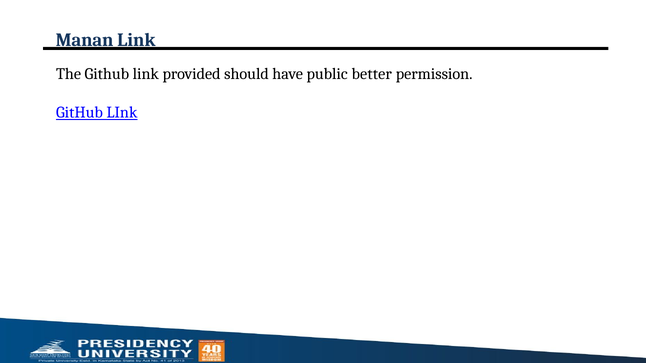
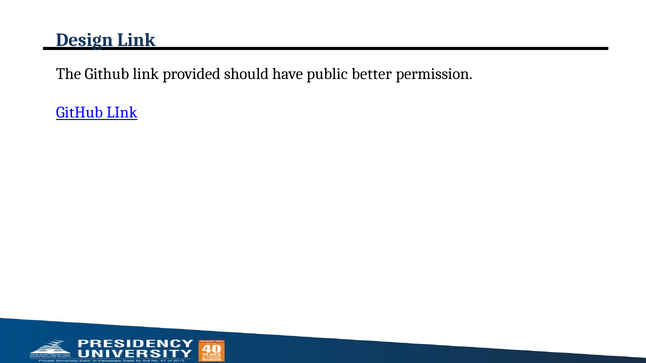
Manan: Manan -> Design
